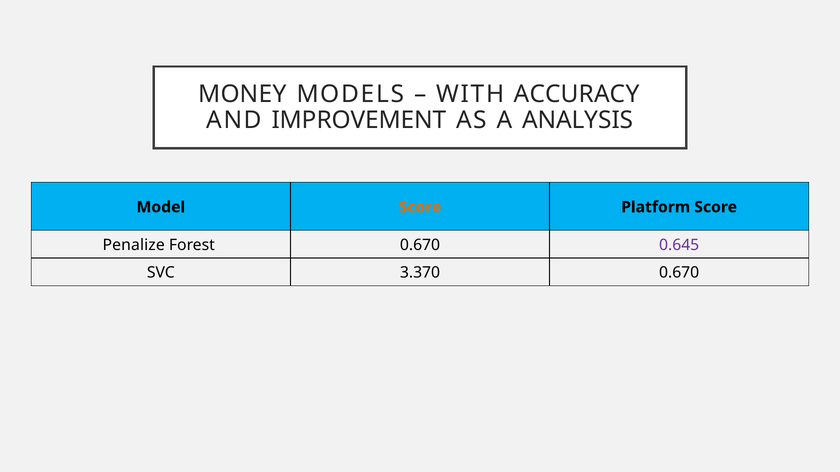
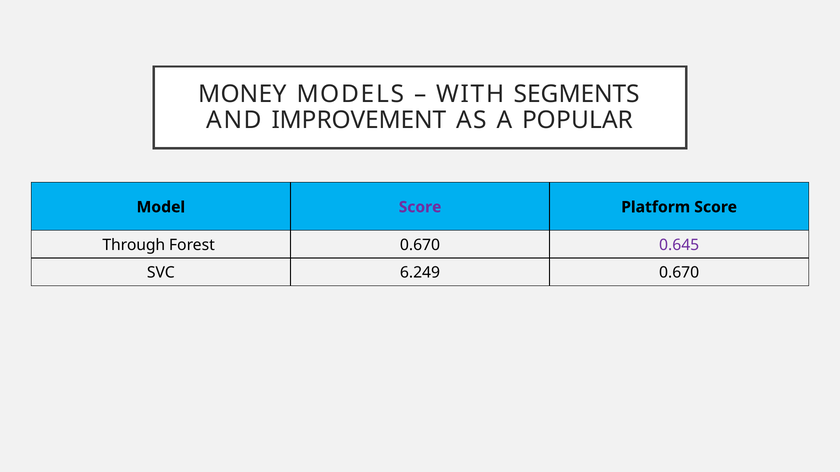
ACCURACY: ACCURACY -> SEGMENTS
ANALYSIS: ANALYSIS -> POPULAR
Score at (420, 207) colour: orange -> purple
Penalize: Penalize -> Through
3.370: 3.370 -> 6.249
